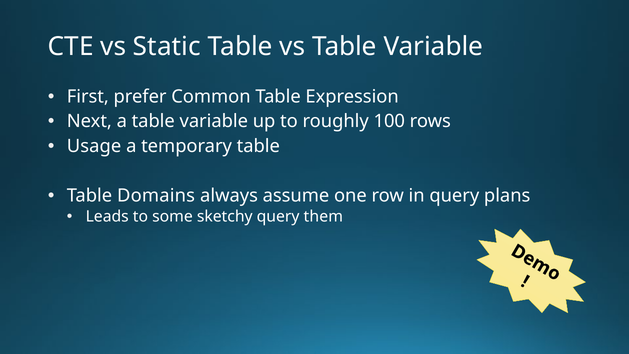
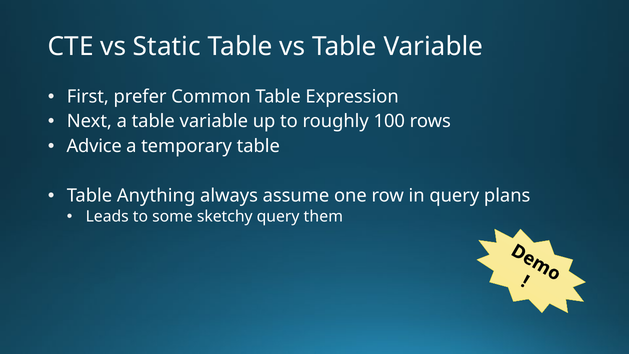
Usage: Usage -> Advice
Domains: Domains -> Anything
